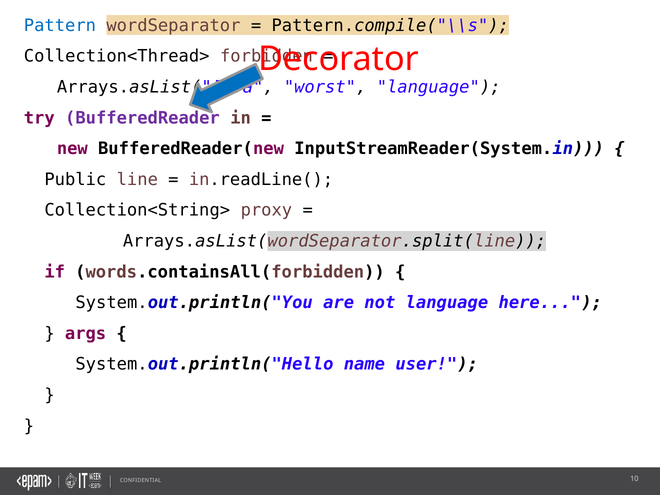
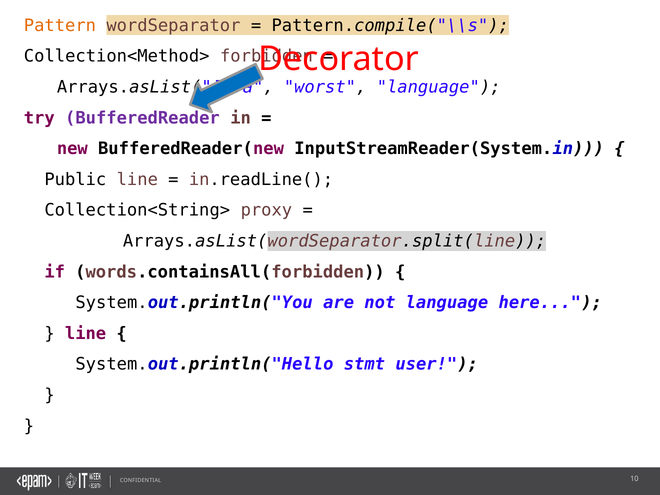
Pattern colour: blue -> orange
Collection<Thread>: Collection<Thread> -> Collection<Method>
args at (86, 333): args -> line
name: name -> stmt
